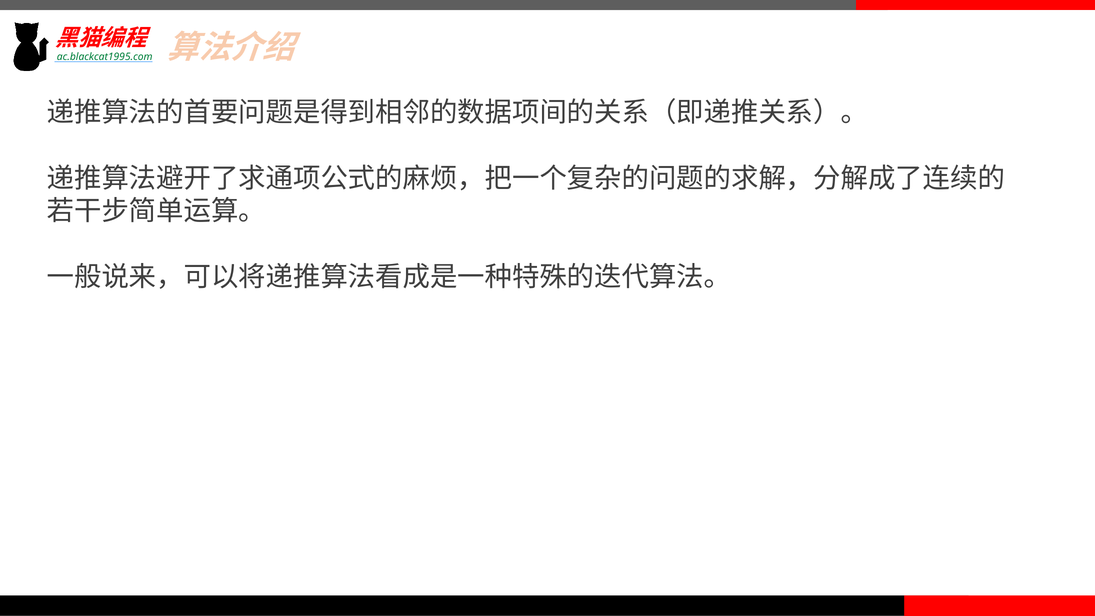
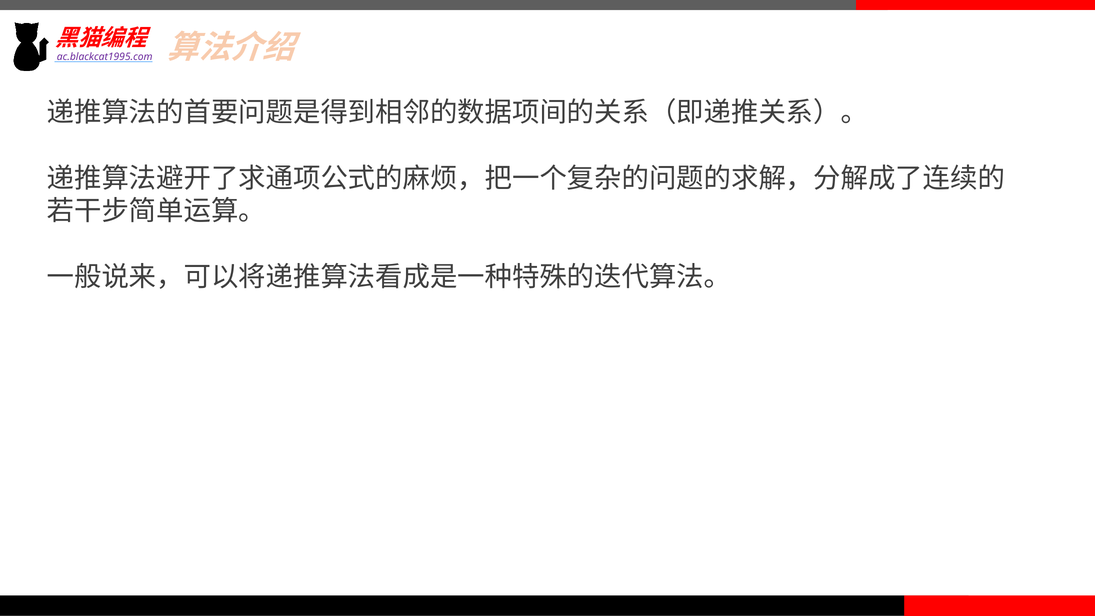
ac.blackcat1995.com colour: green -> purple
